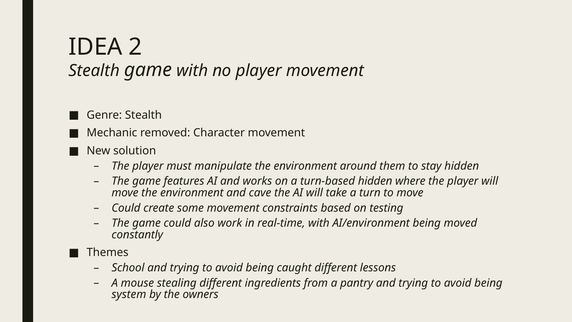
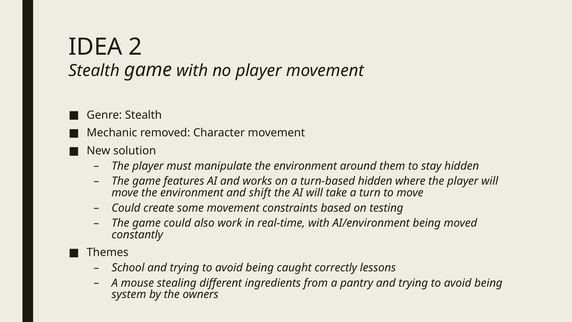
cave: cave -> shift
caught different: different -> correctly
